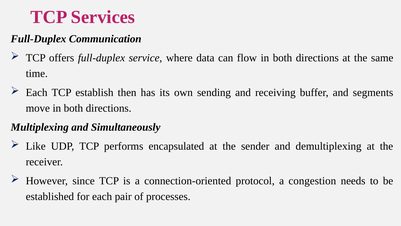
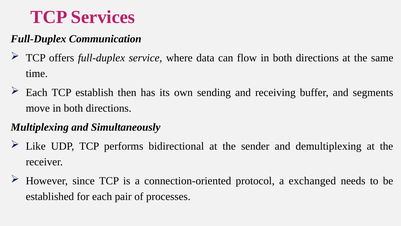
encapsulated: encapsulated -> bidirectional
congestion: congestion -> exchanged
